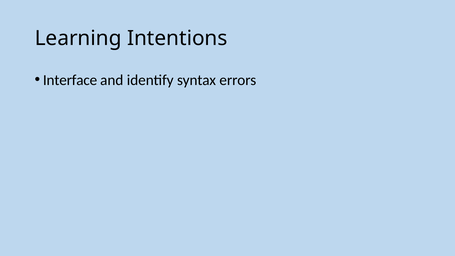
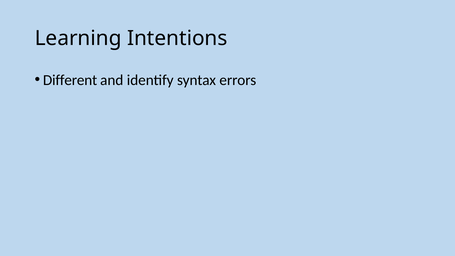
Interface: Interface -> Different
